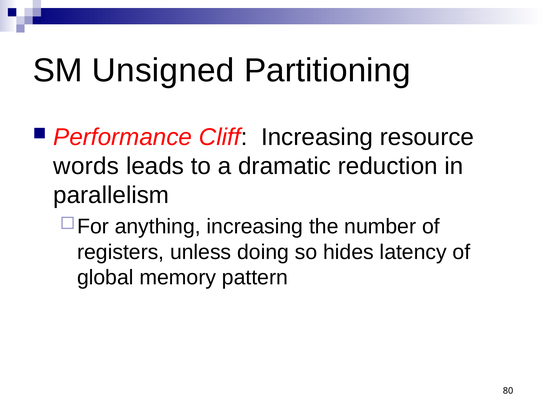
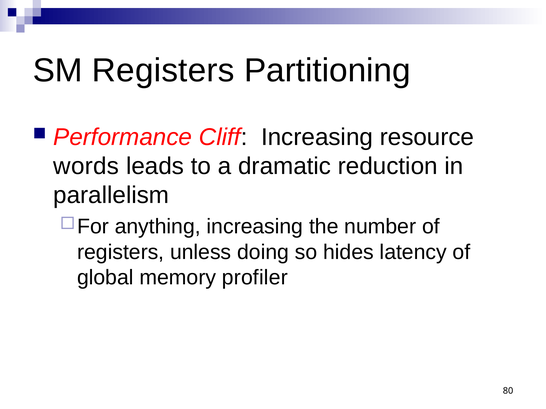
SM Unsigned: Unsigned -> Registers
pattern: pattern -> profiler
